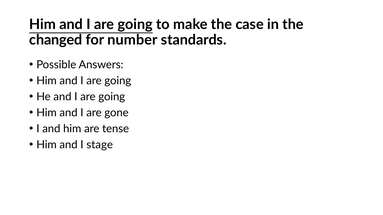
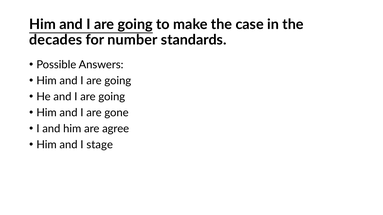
changed: changed -> decades
tense: tense -> agree
